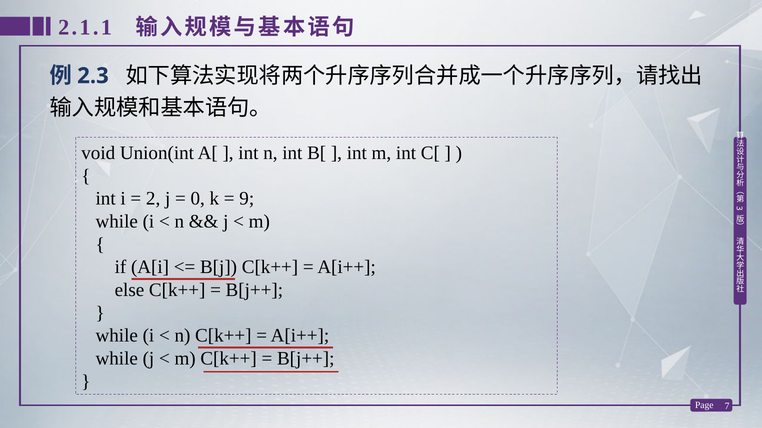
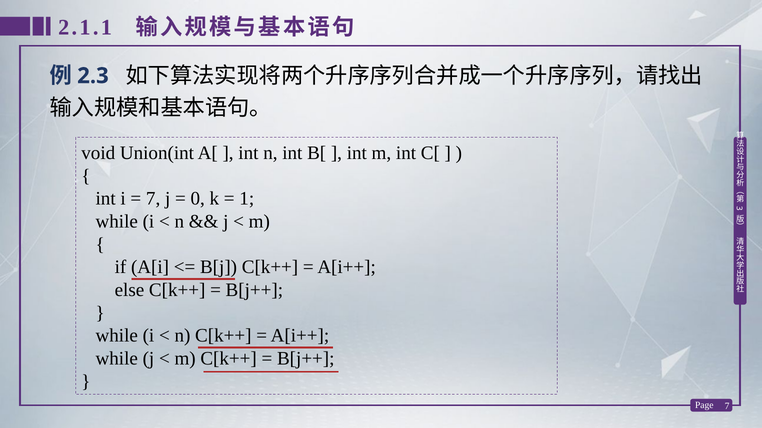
2 at (153, 199): 2 -> 7
9: 9 -> 1
